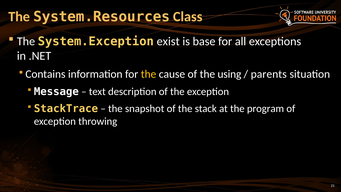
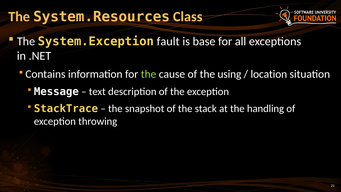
exist: exist -> fault
the at (149, 74) colour: yellow -> light green
parents: parents -> location
program: program -> handling
